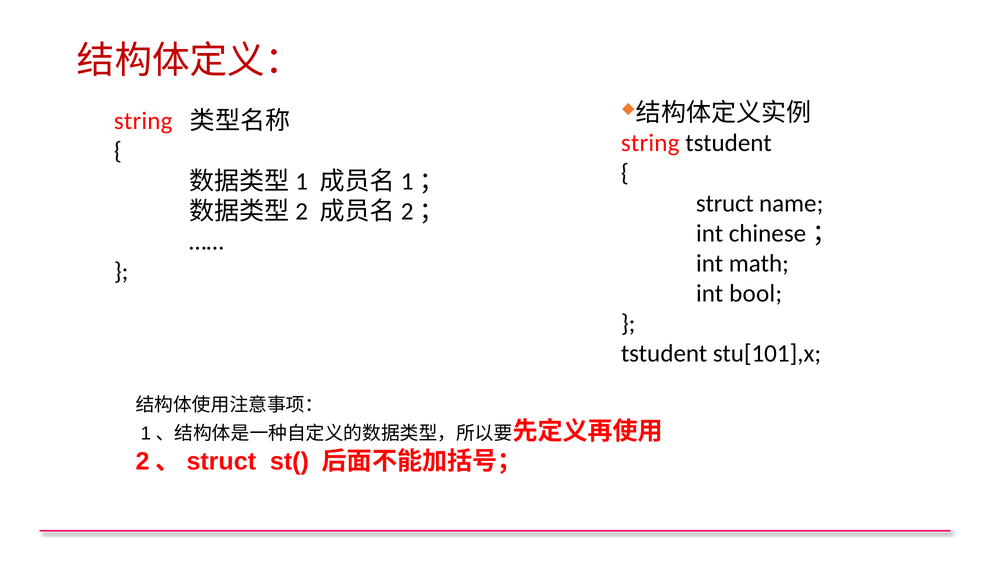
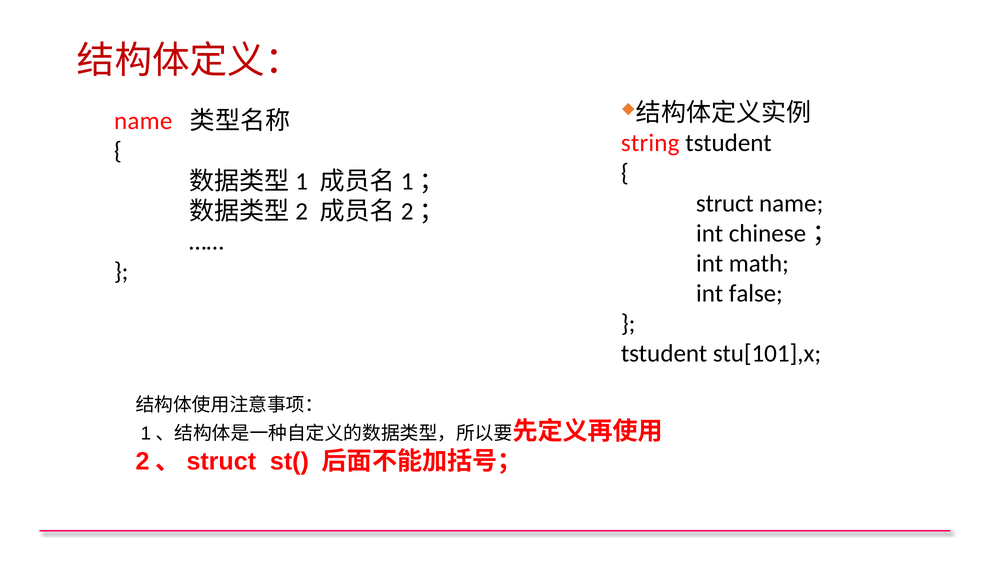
string at (143, 121): string -> name
bool: bool -> false
